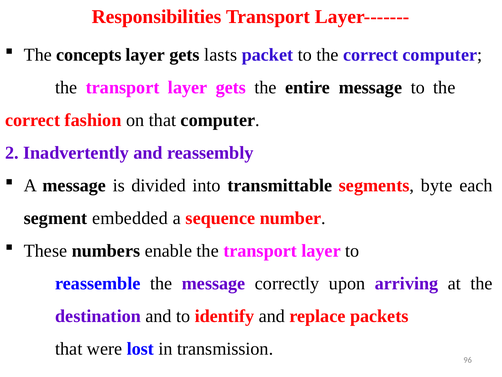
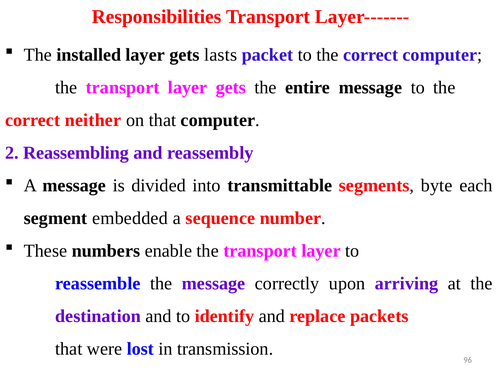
concepts: concepts -> installed
fashion: fashion -> neither
Inadvertently: Inadvertently -> Reassembling
